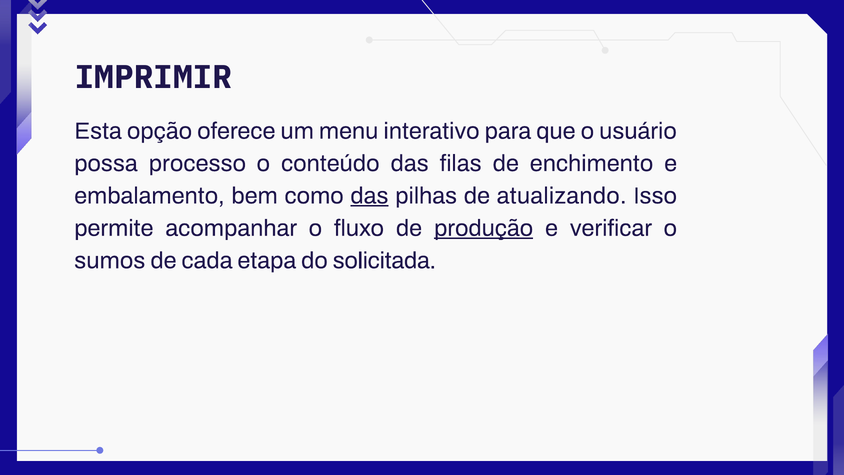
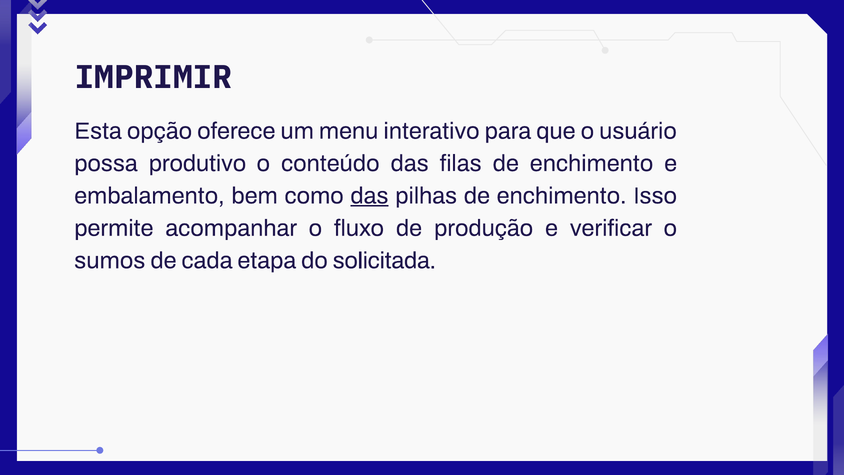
processo: processo -> produtivo
pilhas de atualizando: atualizando -> enchimento
produção underline: present -> none
